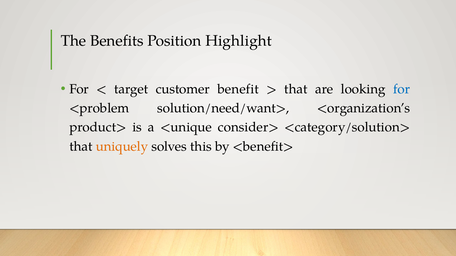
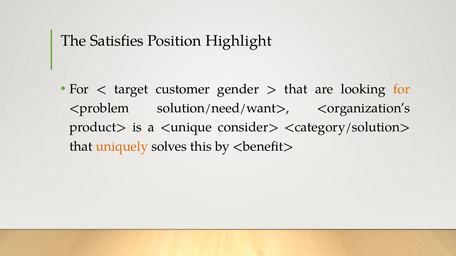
Benefits: Benefits -> Satisfies
benefit: benefit -> gender
for at (402, 89) colour: blue -> orange
